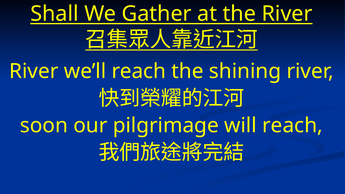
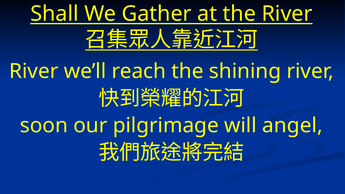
will reach: reach -> angel
